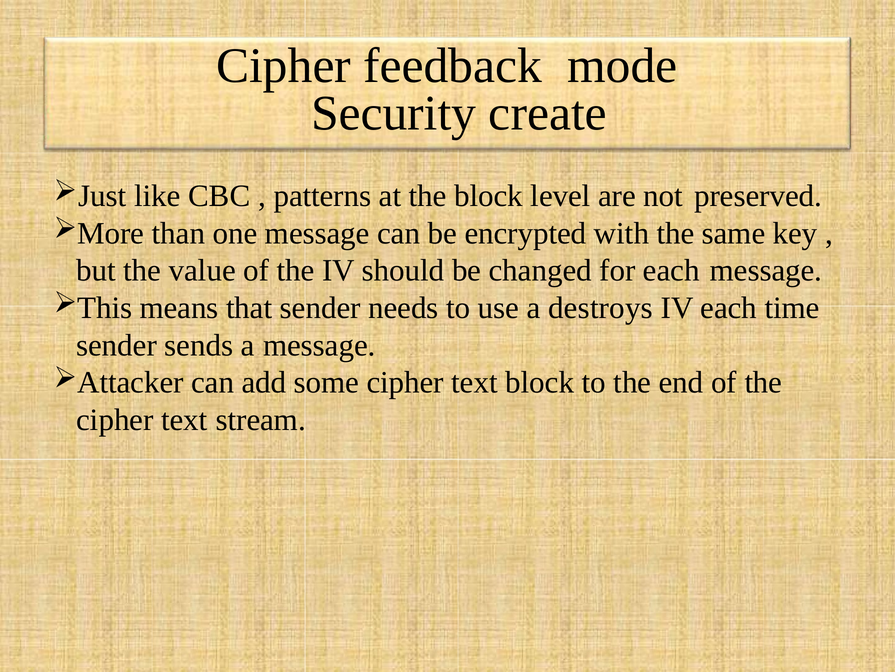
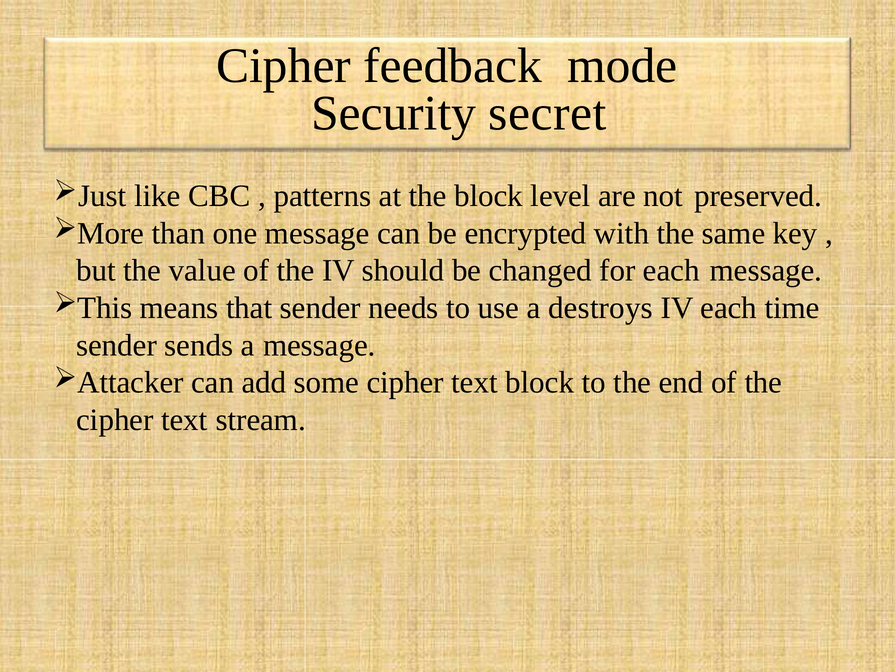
create: create -> secret
